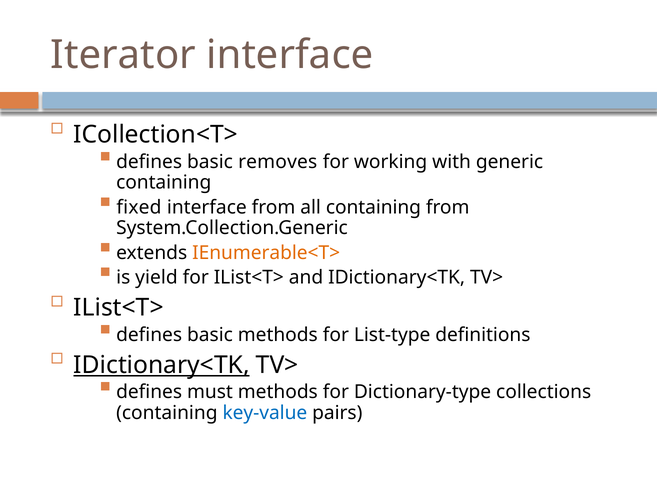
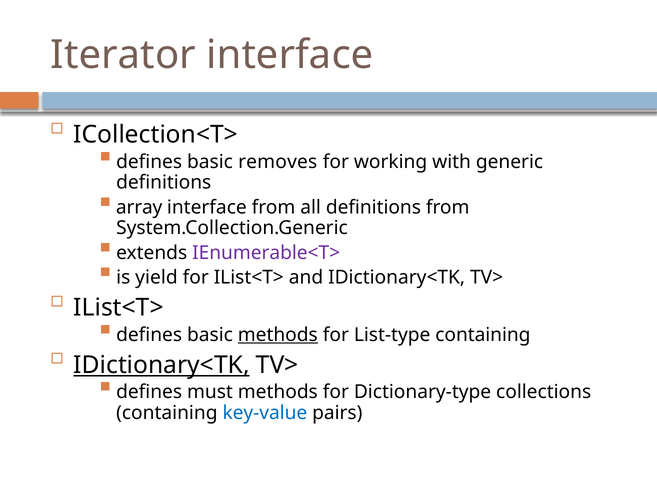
containing at (164, 182): containing -> definitions
fixed: fixed -> array
all containing: containing -> definitions
IEnumerable<T> colour: orange -> purple
methods at (278, 335) underline: none -> present
List-type definitions: definitions -> containing
